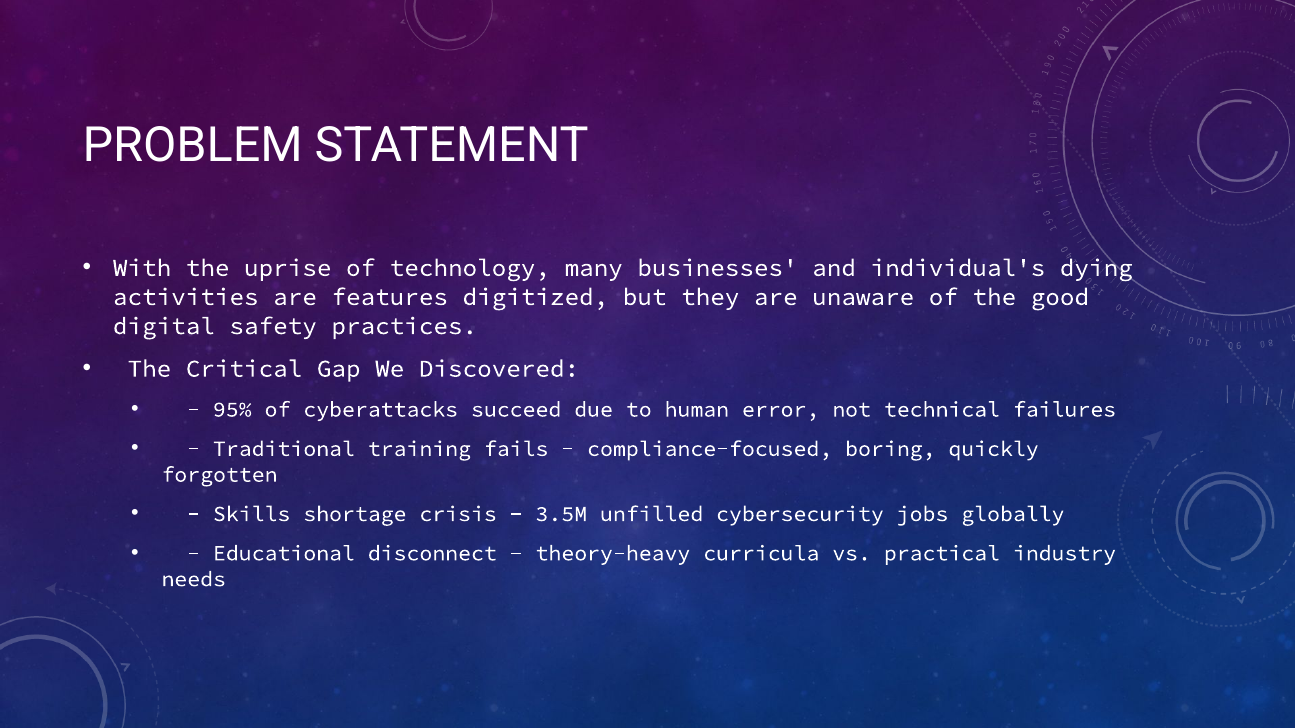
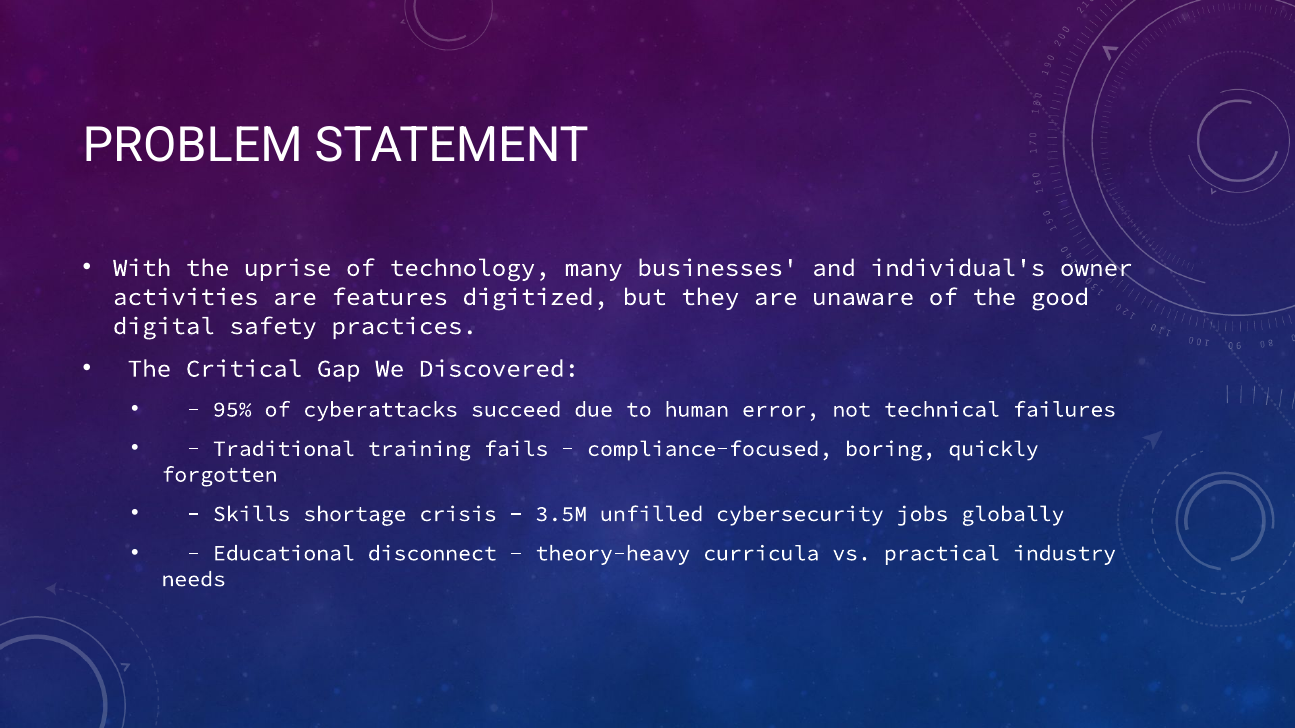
dying: dying -> owner
